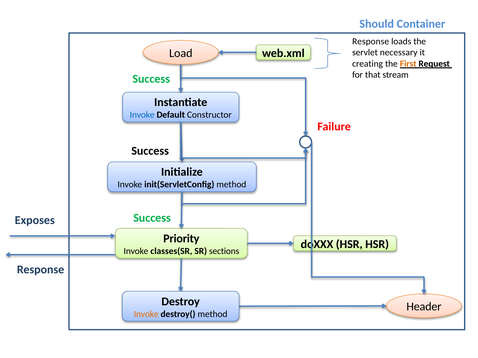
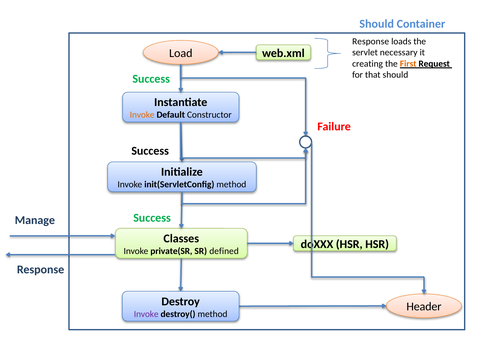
that stream: stream -> should
Invoke at (142, 115) colour: blue -> orange
Exposes: Exposes -> Manage
Priority: Priority -> Classes
classes(SR: classes(SR -> private(SR
sections: sections -> defined
Invoke at (146, 314) colour: orange -> purple
